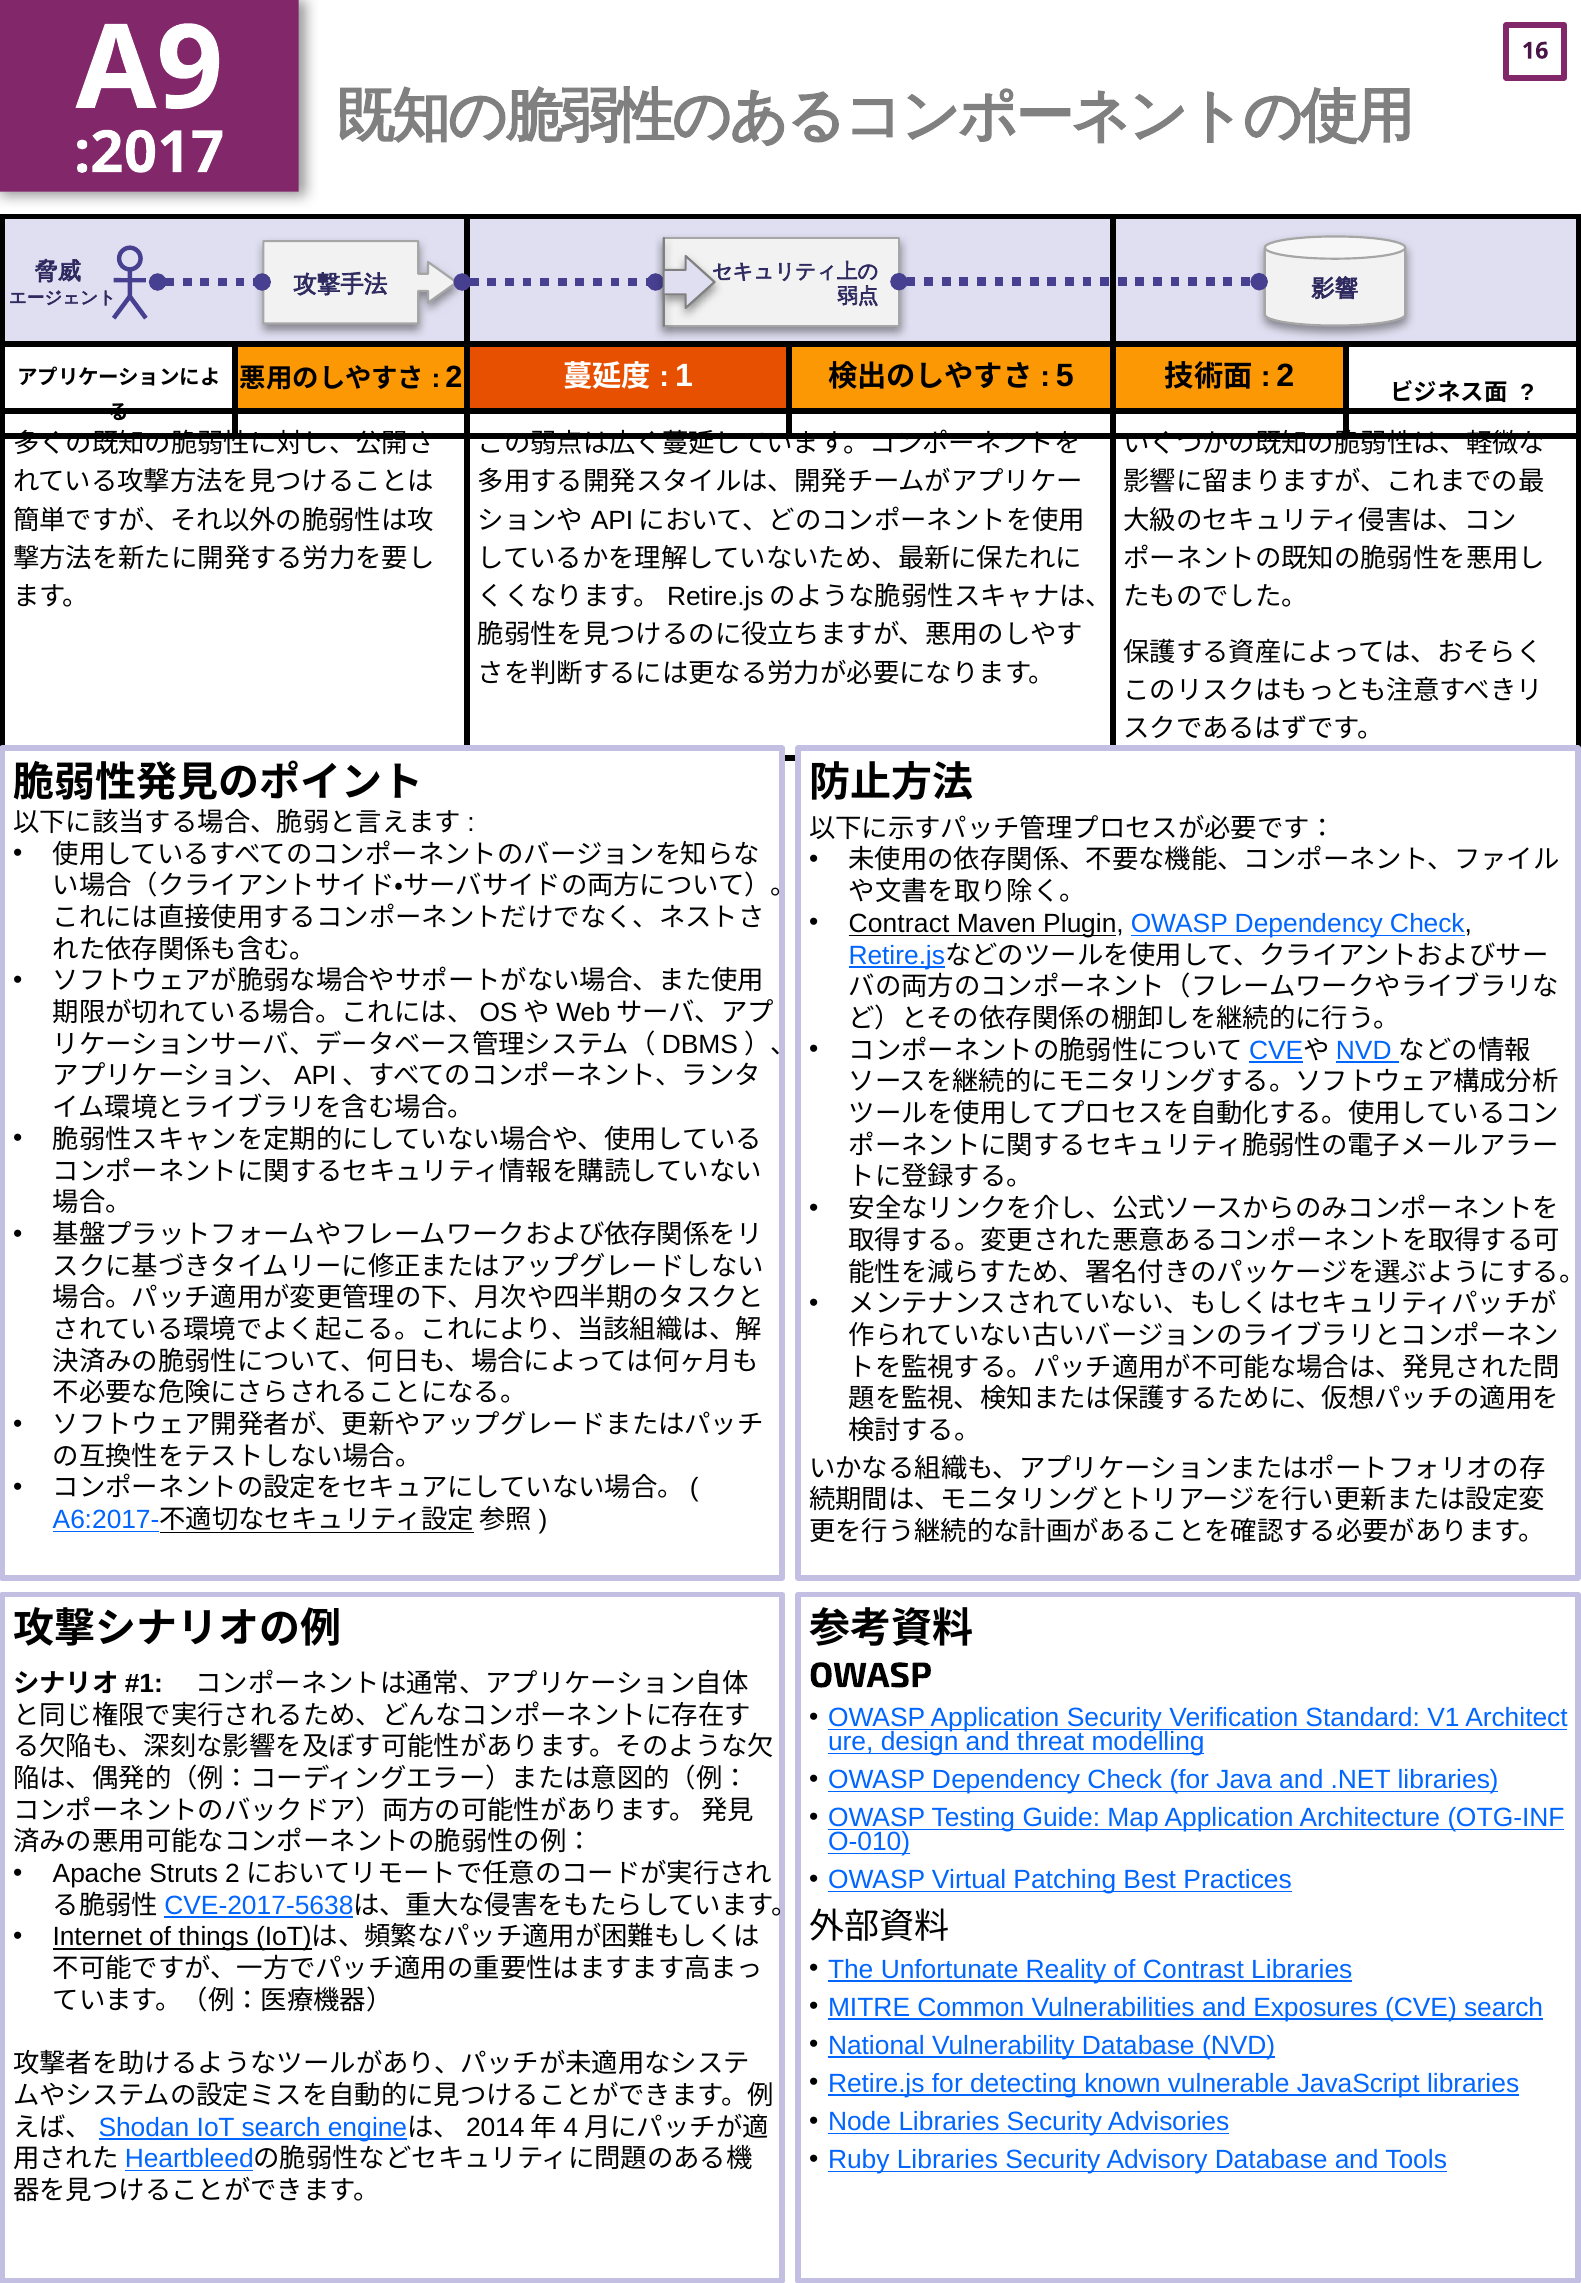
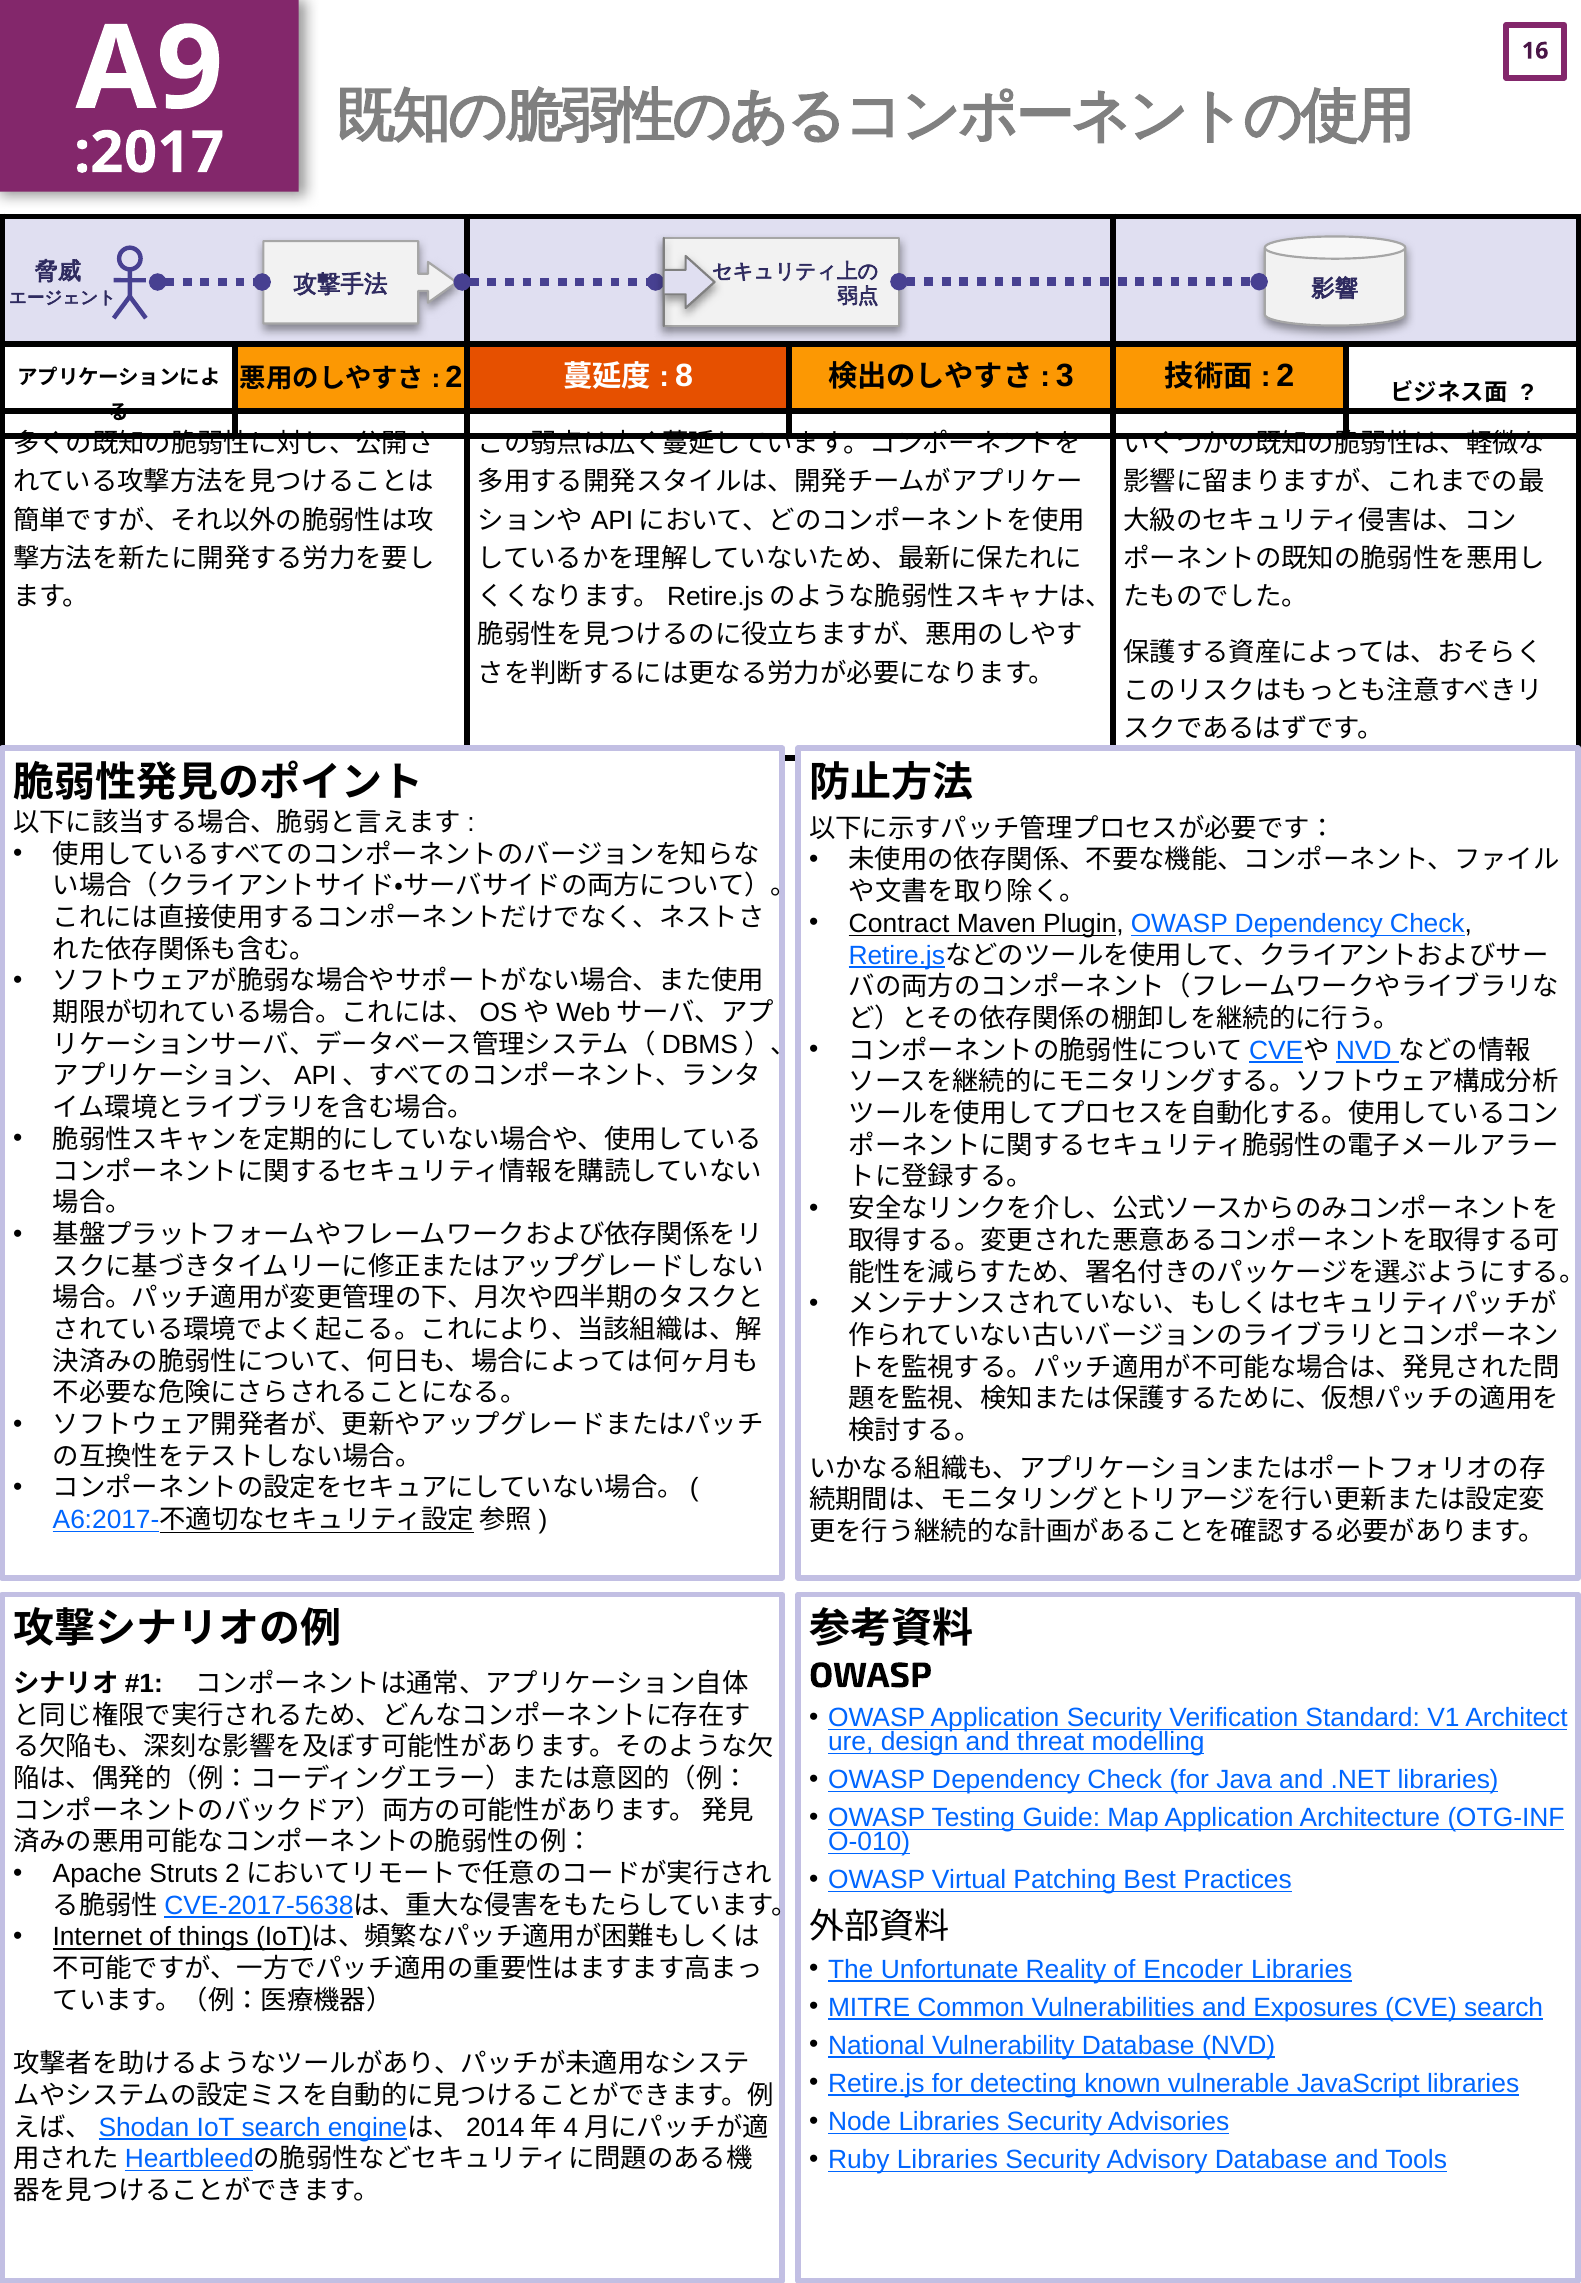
1: 1 -> 8
5: 5 -> 3
Contrast: Contrast -> Encoder
